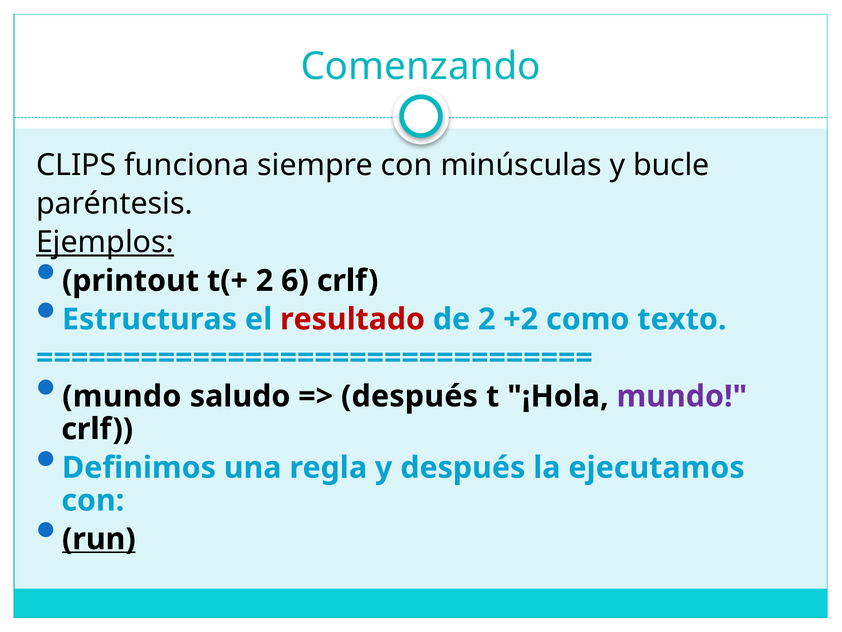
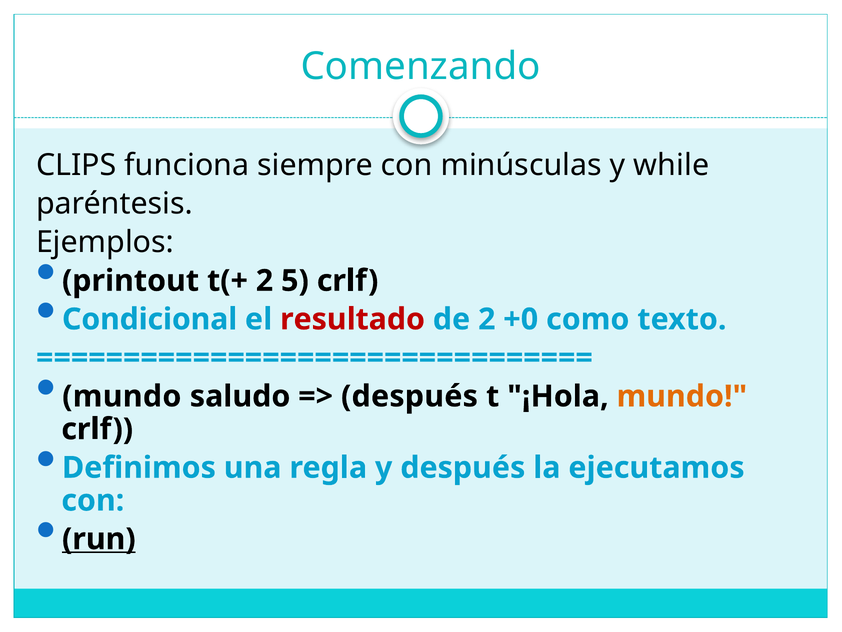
bucle: bucle -> while
Ejemplos underline: present -> none
6: 6 -> 5
Estructuras: Estructuras -> Condicional
+2: +2 -> +0
mundo at (682, 396) colour: purple -> orange
